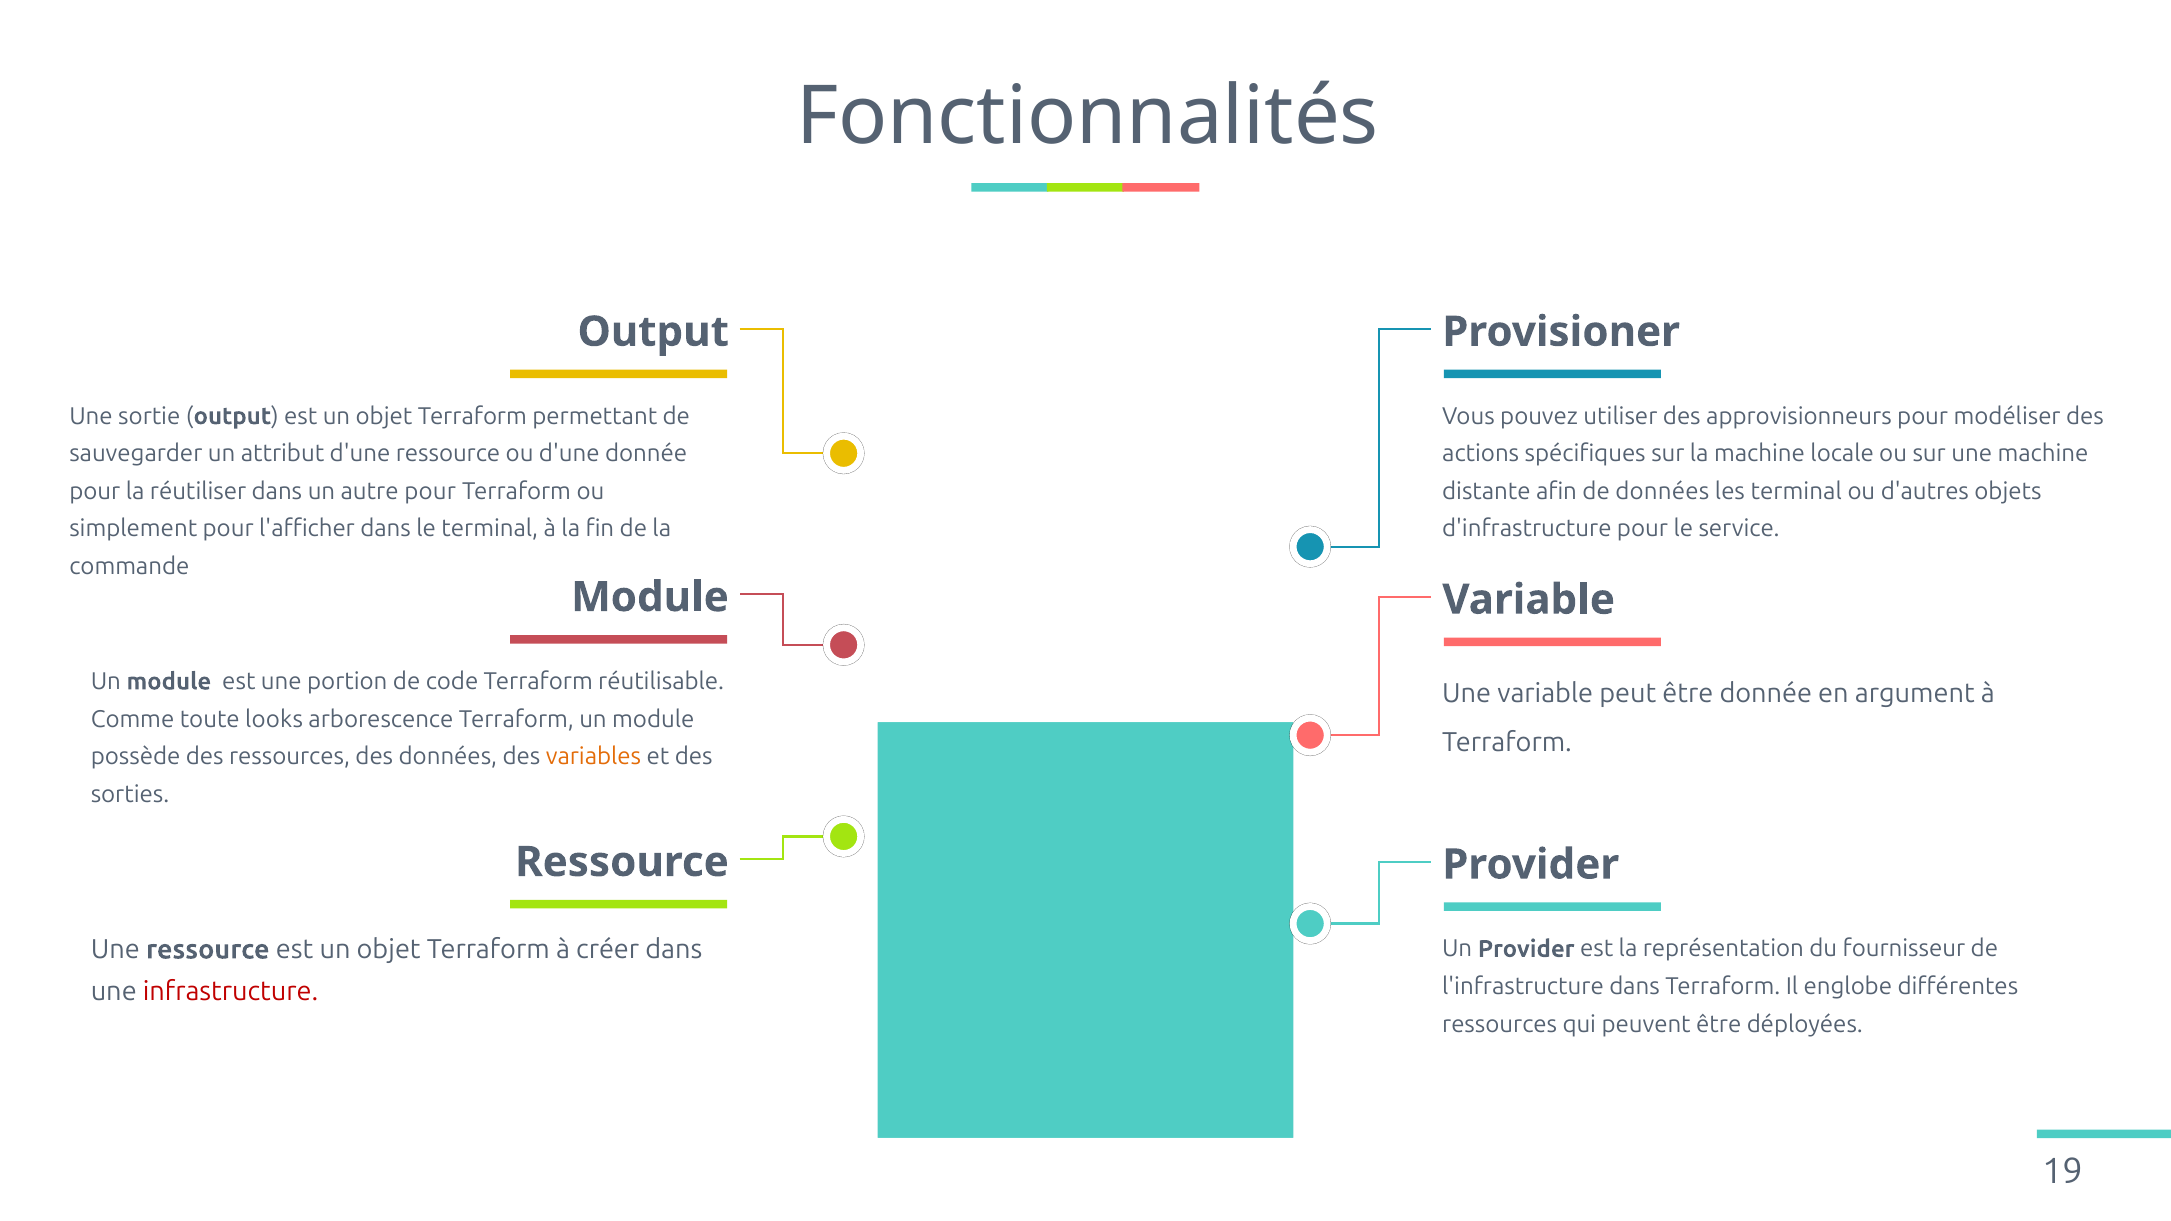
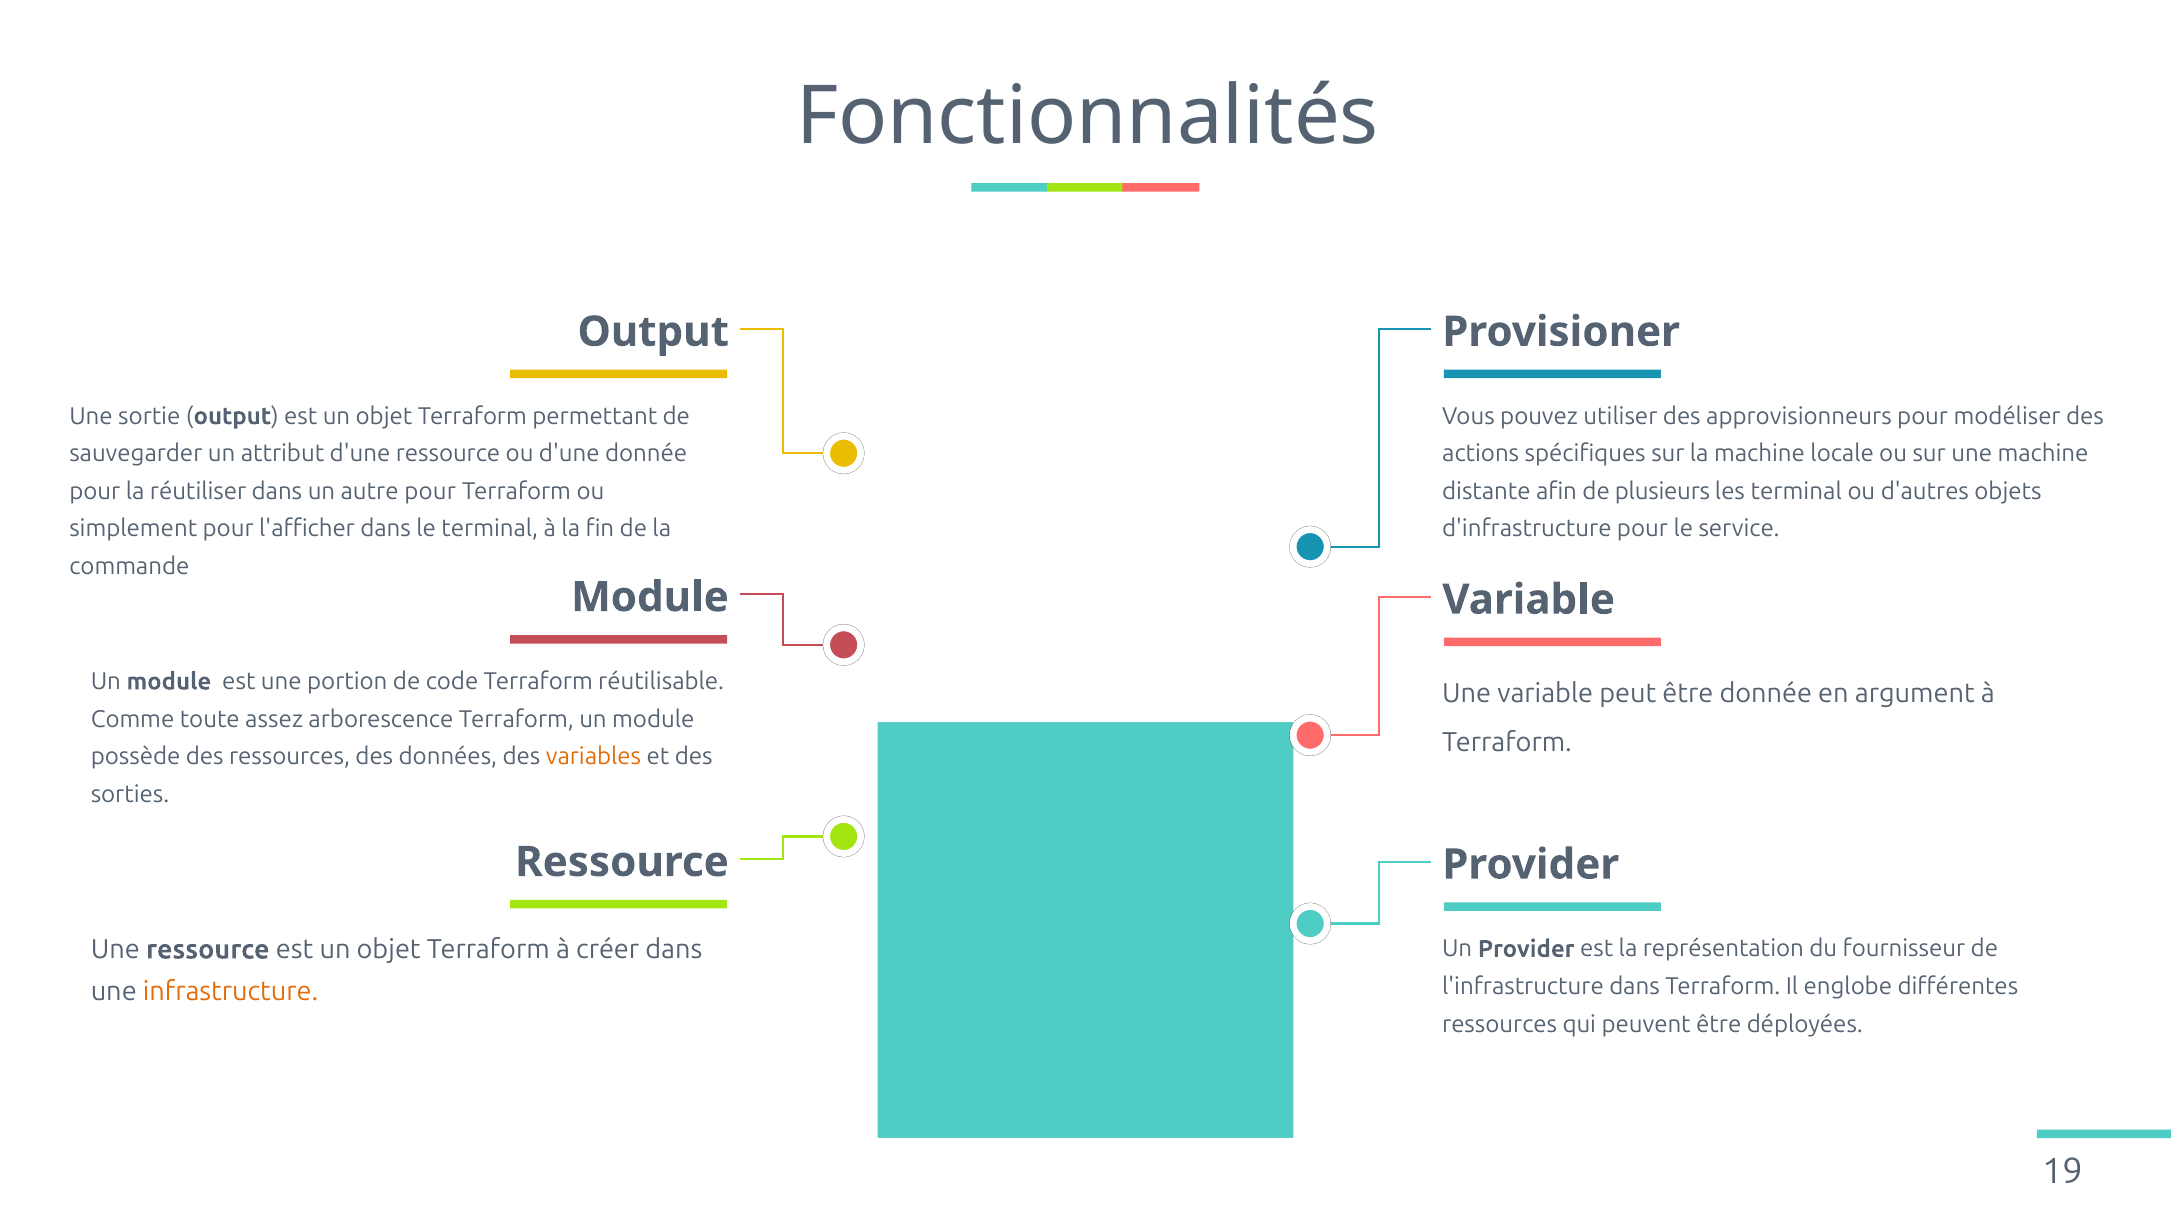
de données: données -> plusieurs
looks: looks -> assez
infrastructure colour: red -> orange
